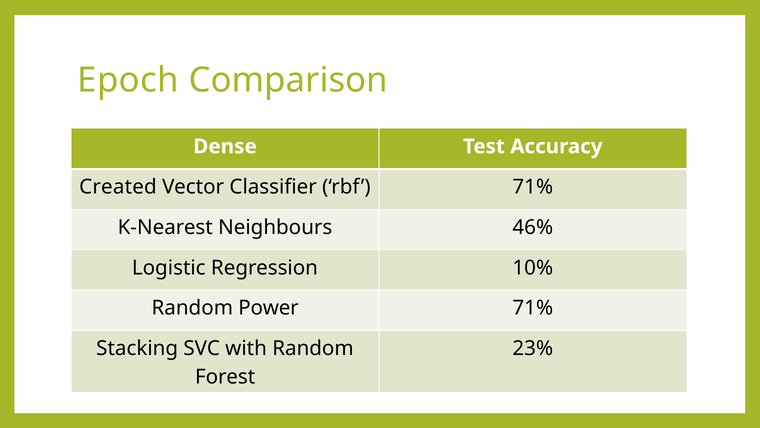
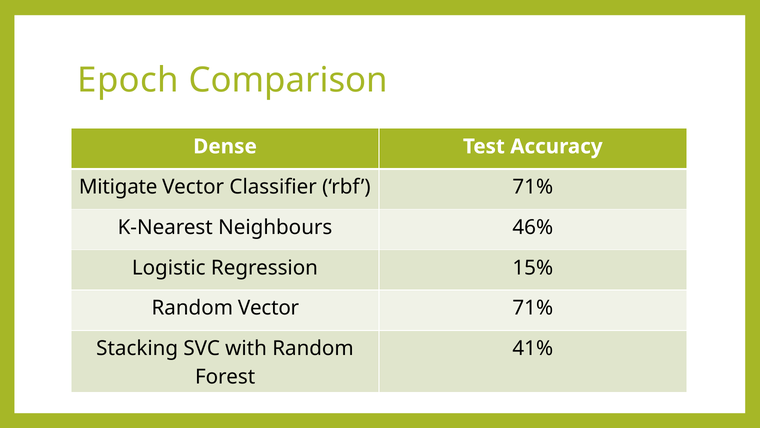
Created: Created -> Mitigate
10%: 10% -> 15%
Random Power: Power -> Vector
23%: 23% -> 41%
